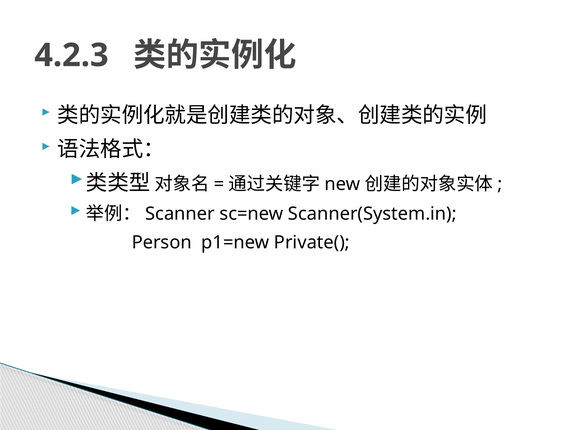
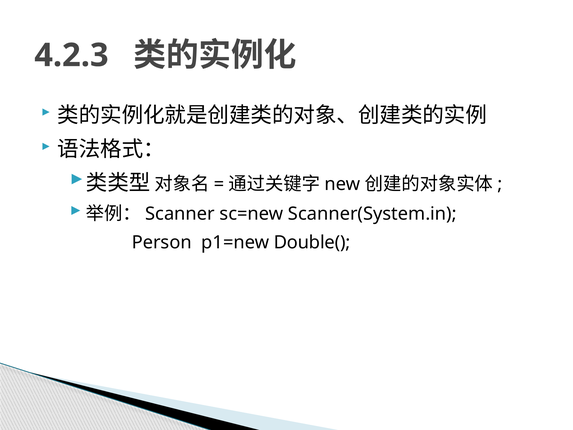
Private(: Private( -> Double(
